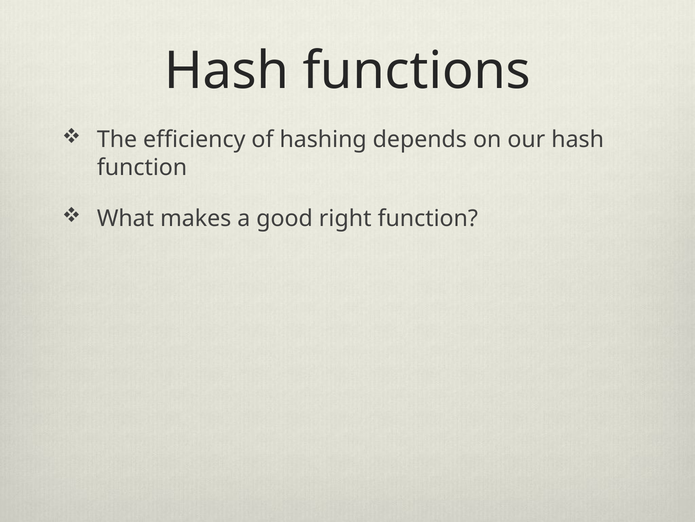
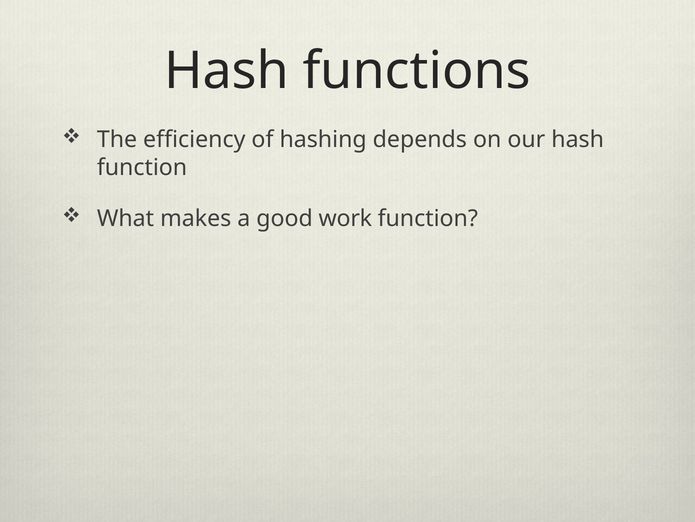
right: right -> work
